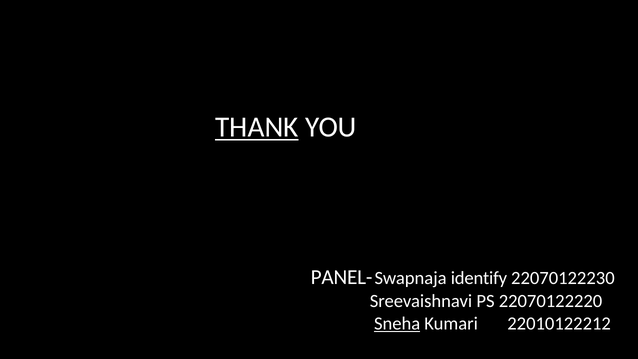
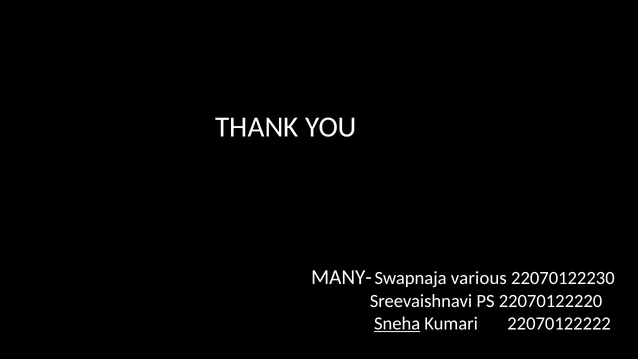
THANK underline: present -> none
PANEL-: PANEL- -> MANY-
identify: identify -> various
22010122212: 22010122212 -> 22070122222
